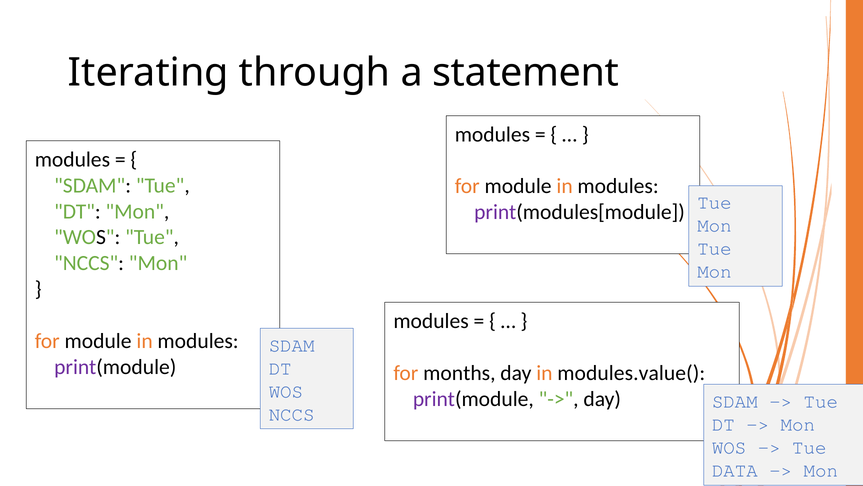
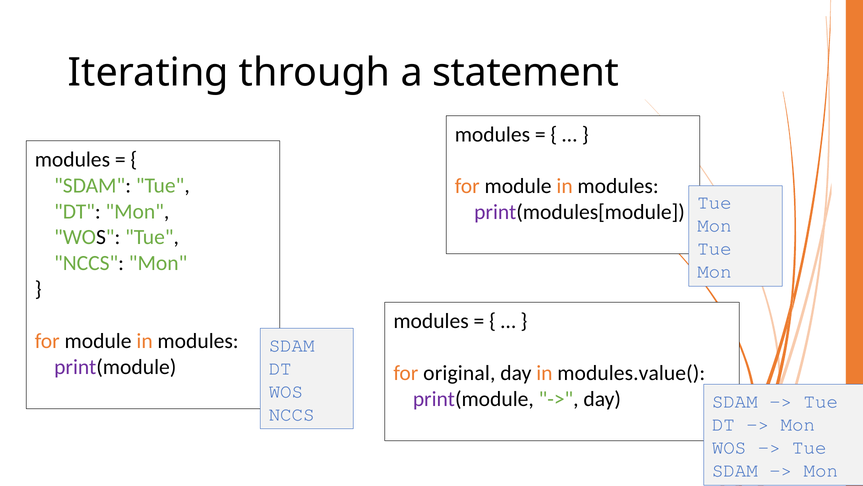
months: months -> original
DATA at (735, 470): DATA -> SDAM
